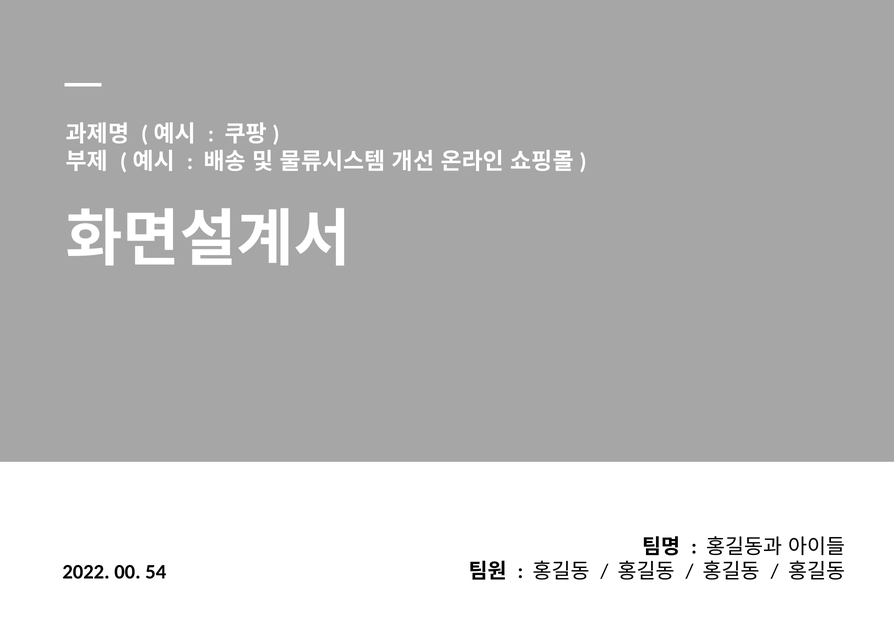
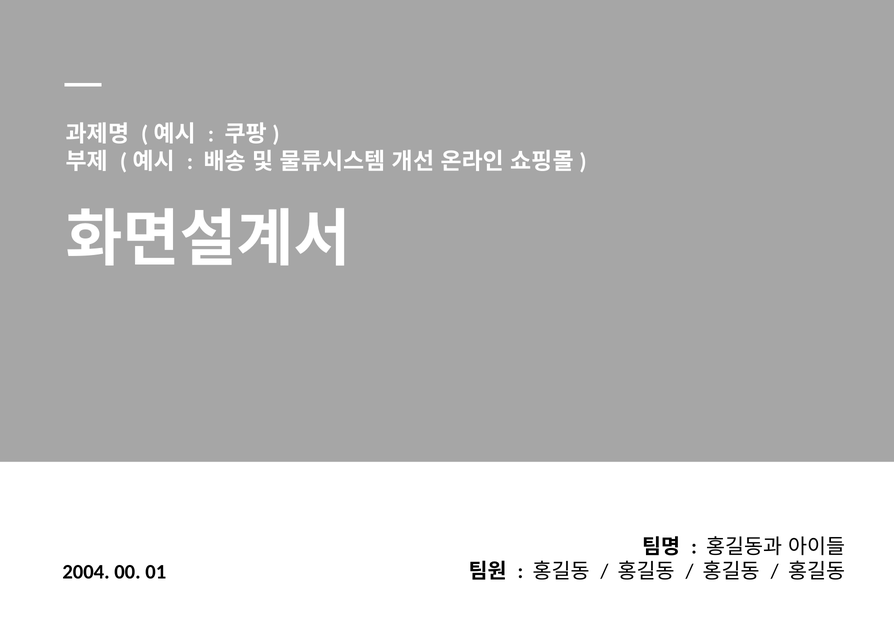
2022: 2022 -> 2004
54: 54 -> 01
